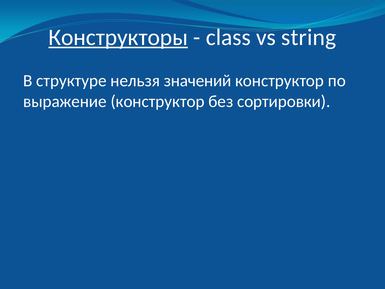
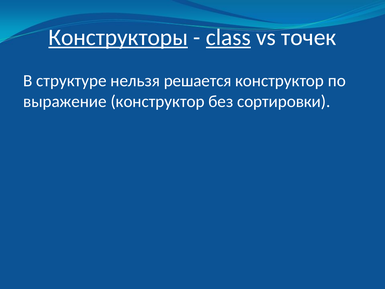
class underline: none -> present
string: string -> точек
значений: значений -> решается
